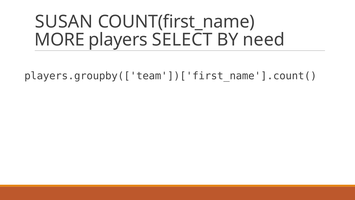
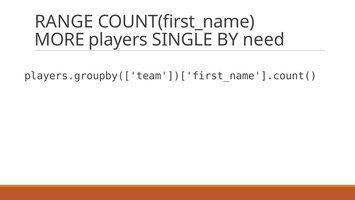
SUSAN: SUSAN -> RANGE
SELECT: SELECT -> SINGLE
